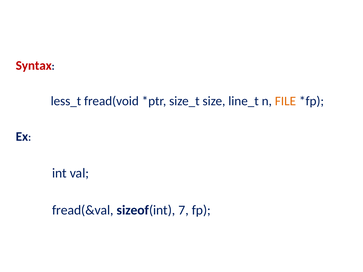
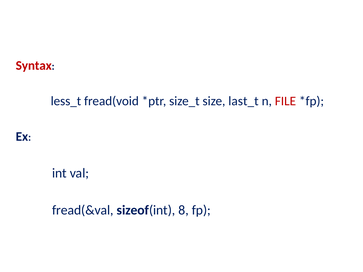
line_t: line_t -> last_t
FILE colour: orange -> red
7: 7 -> 8
